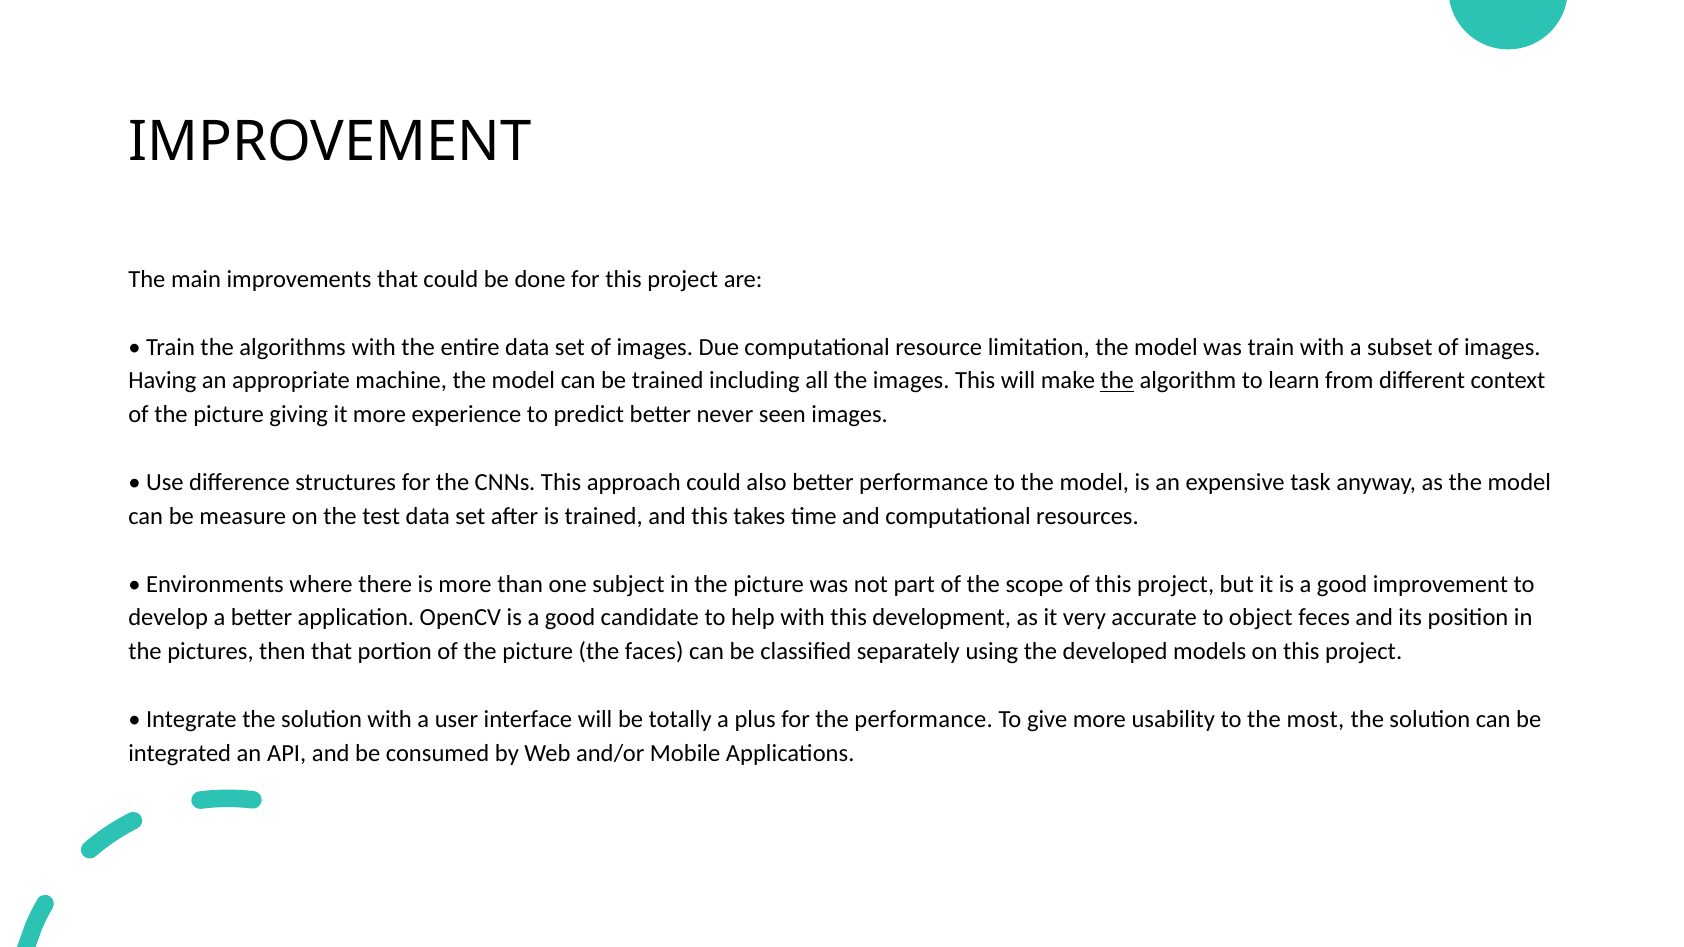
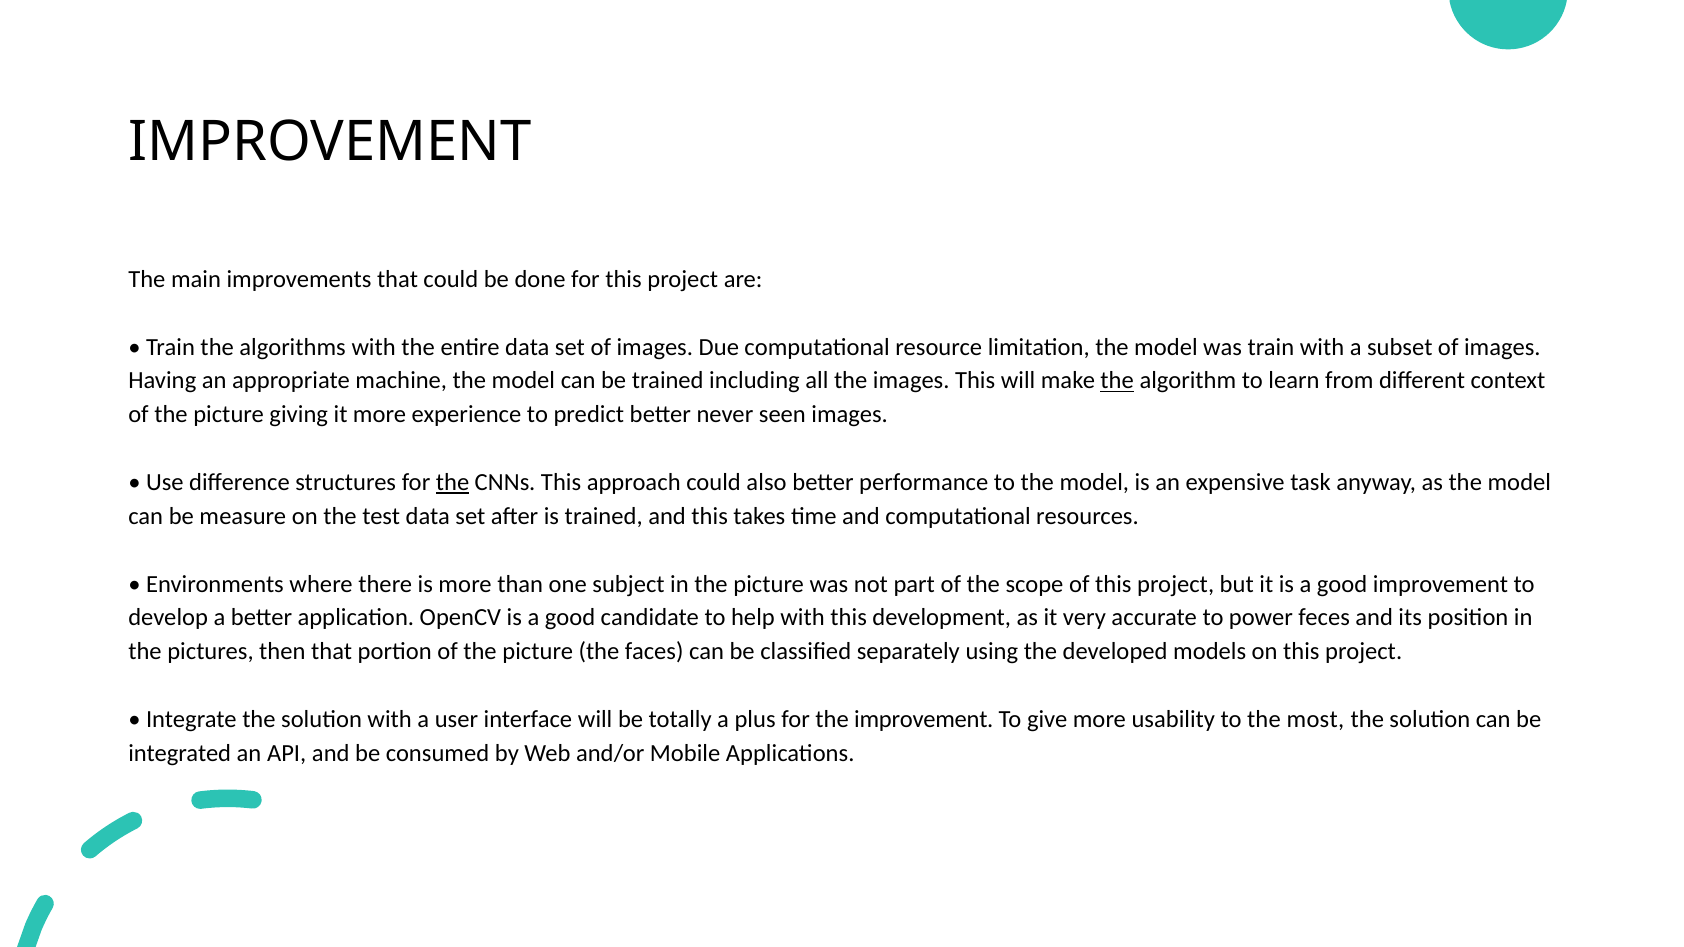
the at (453, 482) underline: none -> present
object: object -> power
the performance: performance -> improvement
